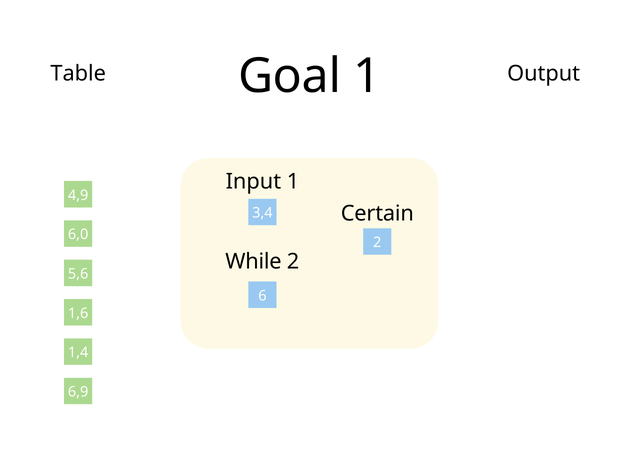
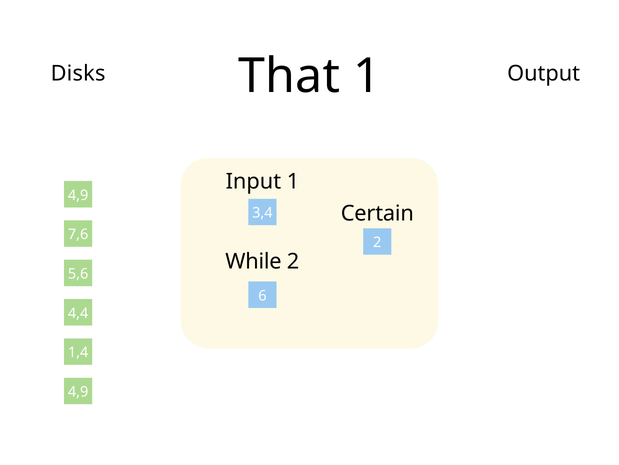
Goal: Goal -> That
Table: Table -> Disks
6,0: 6,0 -> 7,6
1,6: 1,6 -> 4,4
6,9 at (78, 391): 6,9 -> 4,9
